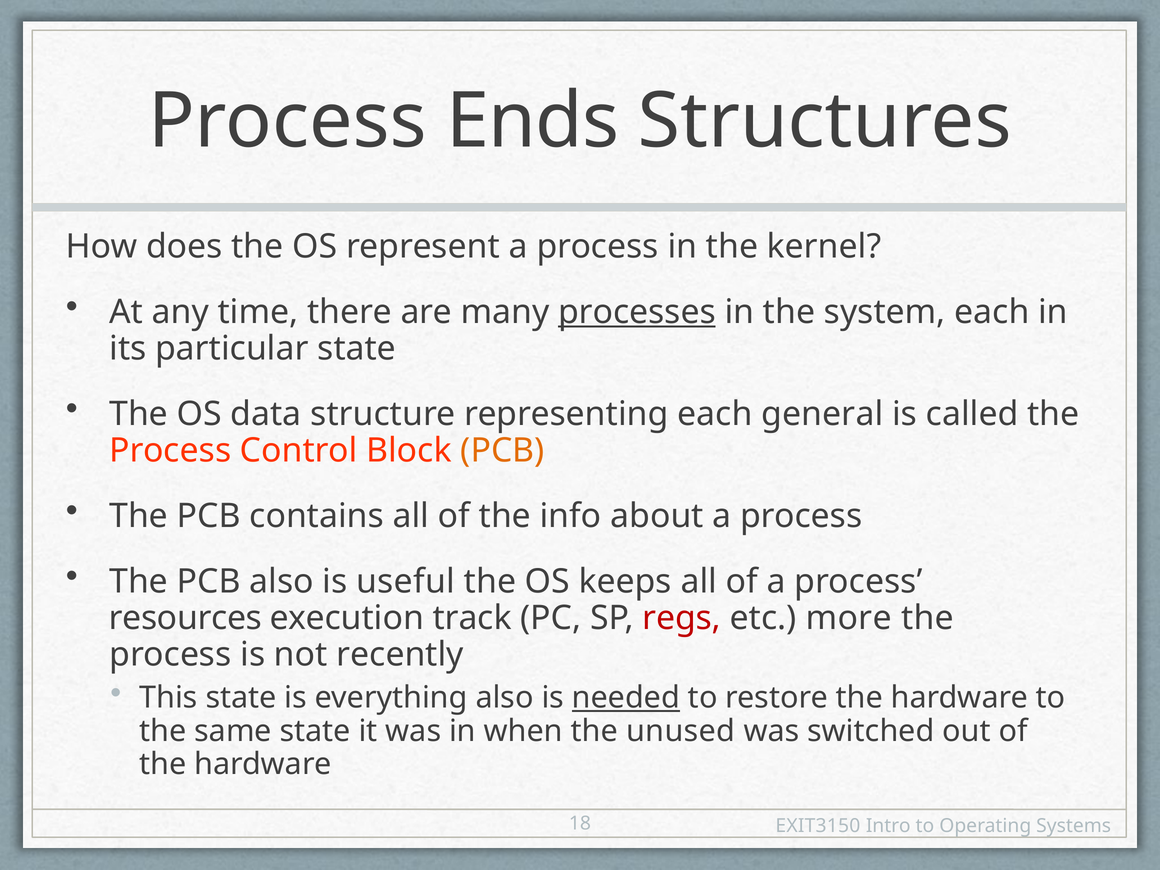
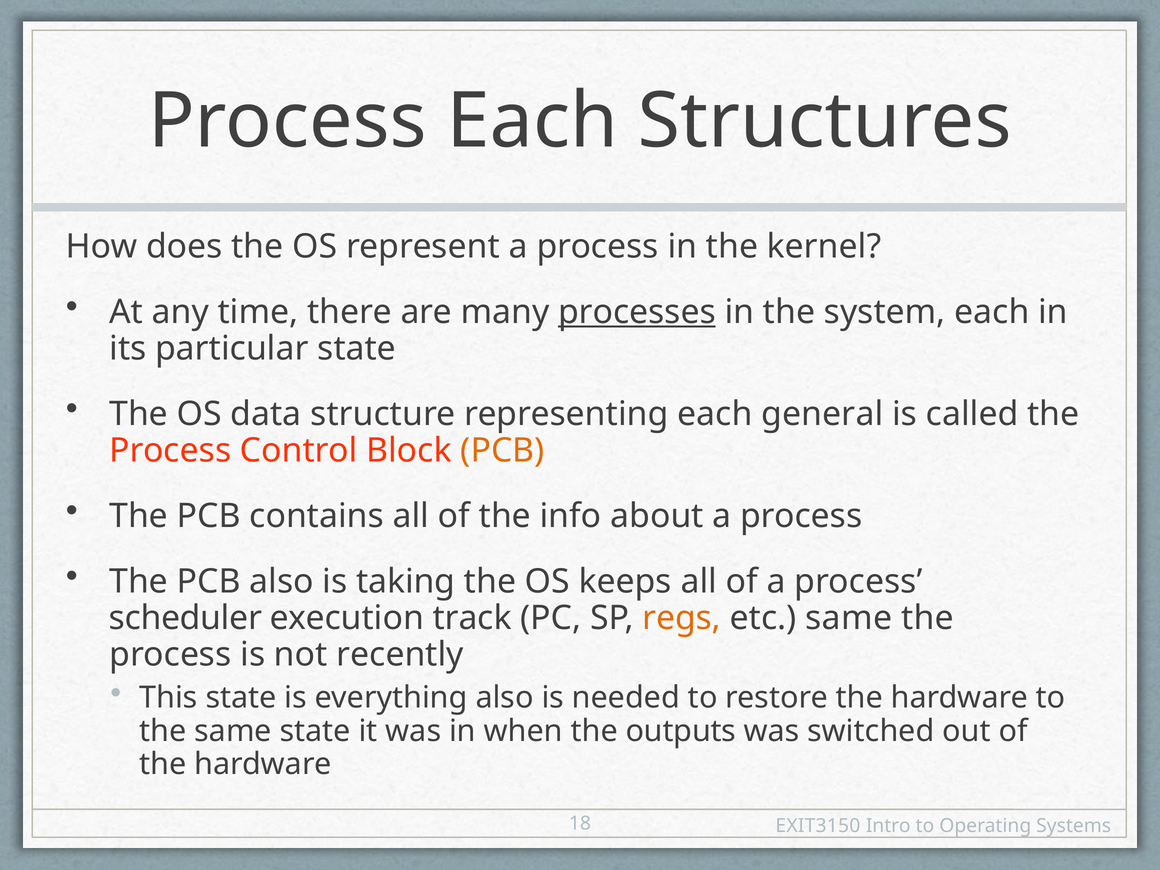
Process Ends: Ends -> Each
useful: useful -> taking
resources: resources -> scheduler
regs colour: red -> orange
etc more: more -> same
needed underline: present -> none
unused: unused -> outputs
